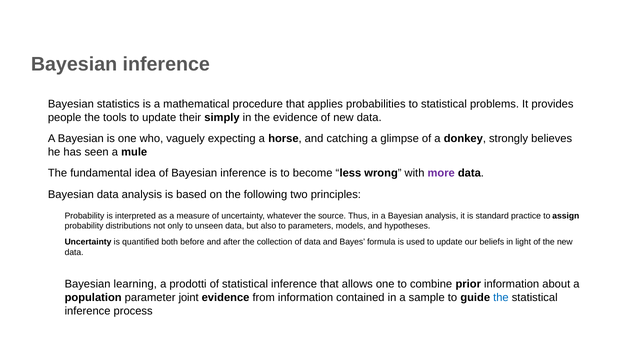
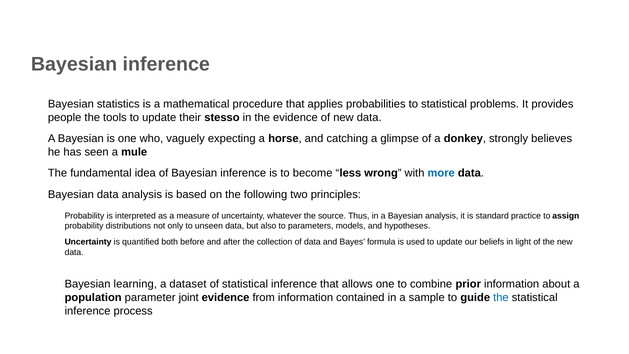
simply: simply -> stesso
more colour: purple -> blue
prodotti: prodotti -> dataset
